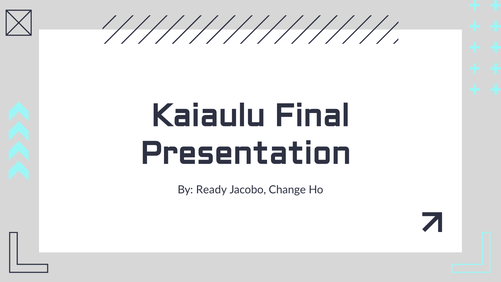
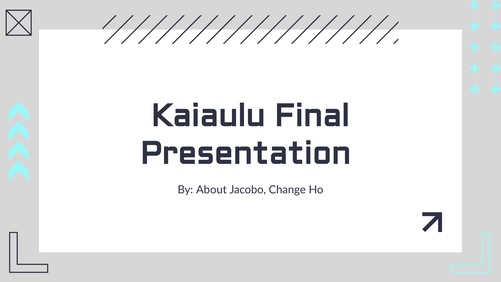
Ready: Ready -> About
